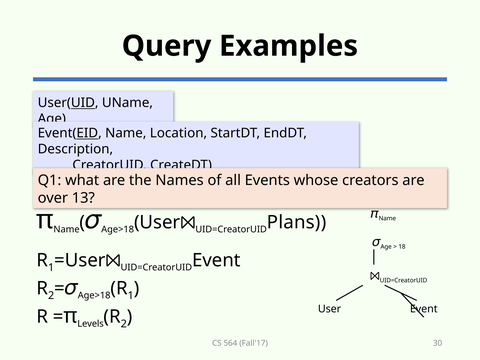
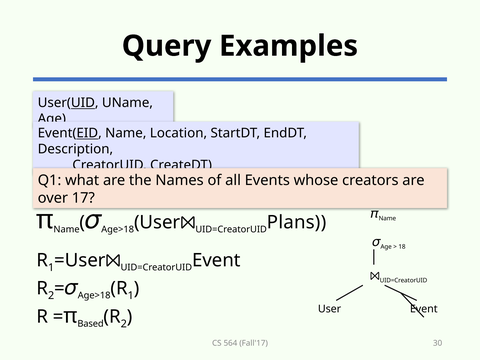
13: 13 -> 17
Levels: Levels -> Based
